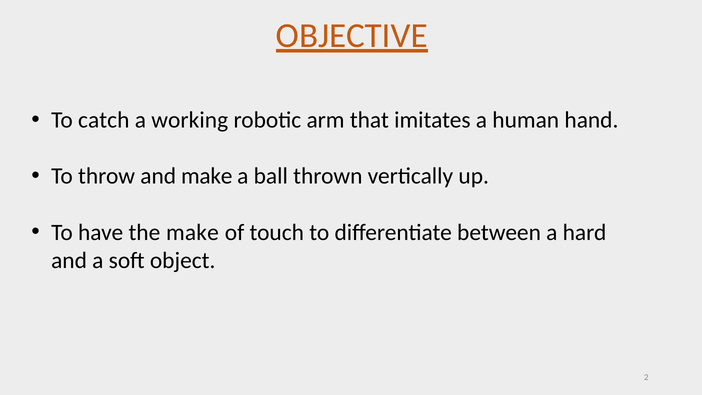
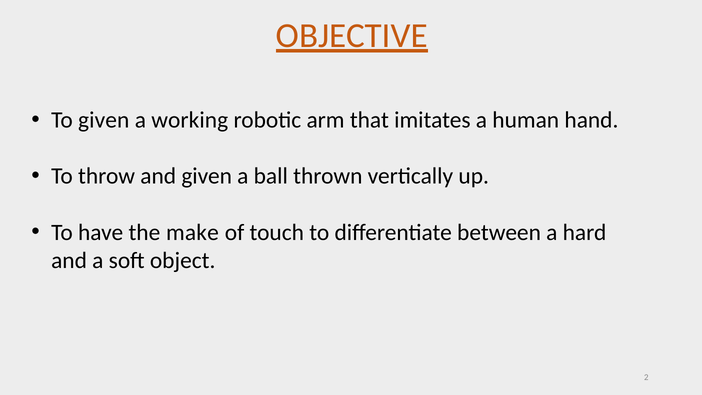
To catch: catch -> given
and make: make -> given
